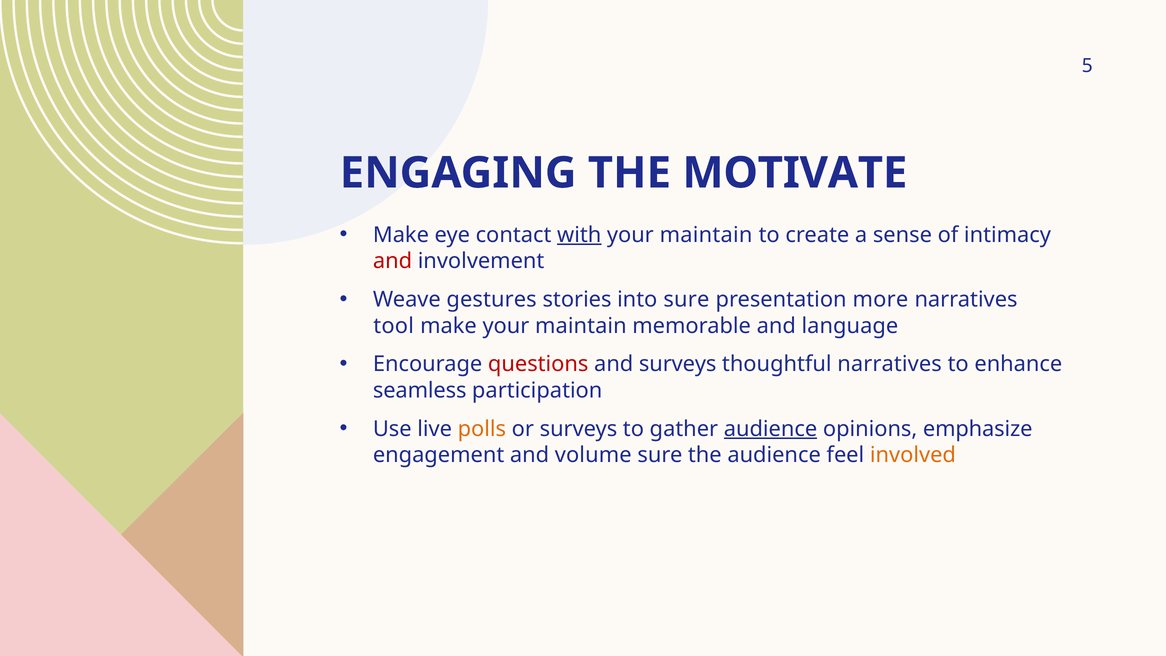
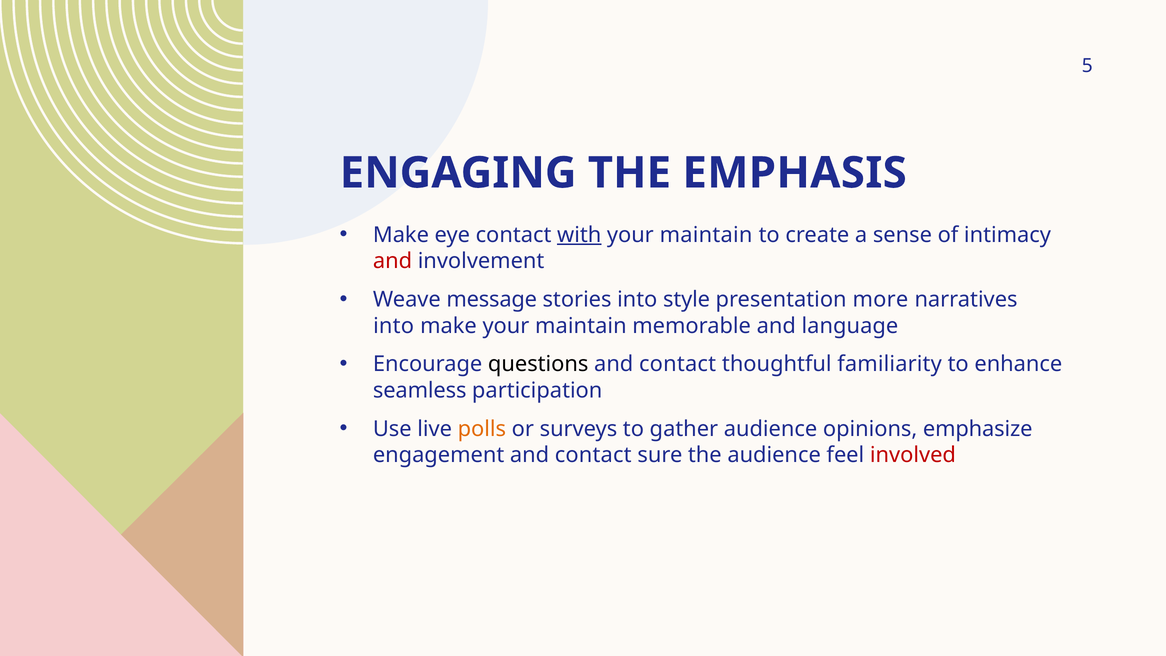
MOTIVATE: MOTIVATE -> EMPHASIS
gestures: gestures -> message
into sure: sure -> style
tool at (394, 326): tool -> into
questions colour: red -> black
surveys at (678, 364): surveys -> contact
thoughtful narratives: narratives -> familiarity
audience at (770, 429) underline: present -> none
engagement and volume: volume -> contact
involved colour: orange -> red
